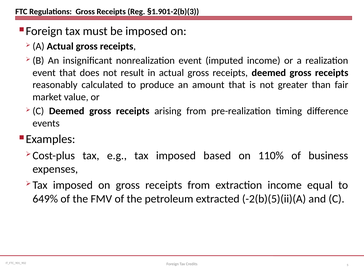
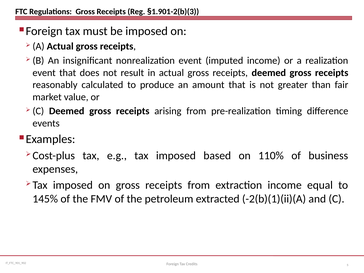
649%: 649% -> 145%
-2(b)(5)(ii)(A: -2(b)(5)(ii)(A -> -2(b)(1)(ii)(A
